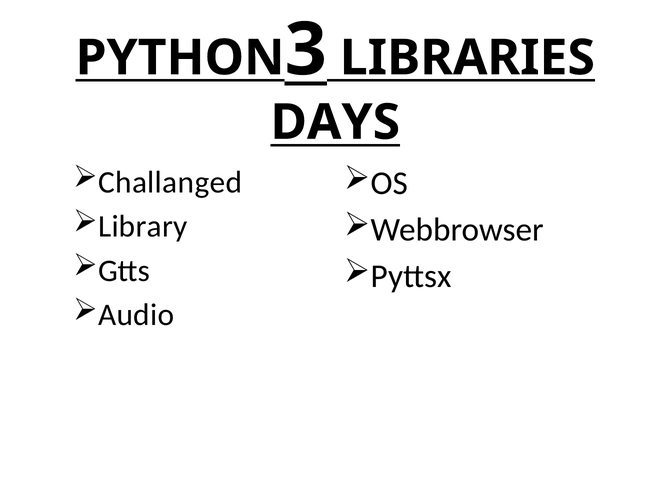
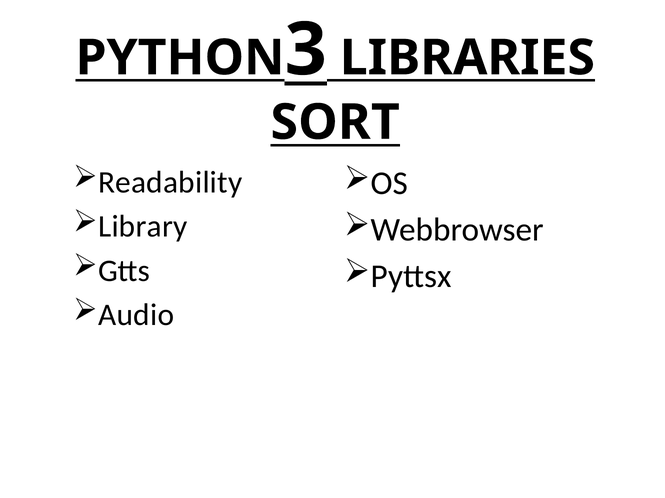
DAYS: DAYS -> SORT
Challanged: Challanged -> Readability
